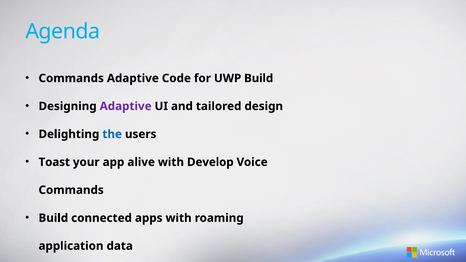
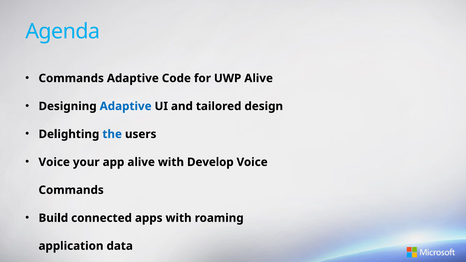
UWP Build: Build -> Alive
Adaptive at (126, 106) colour: purple -> blue
Toast at (54, 162): Toast -> Voice
